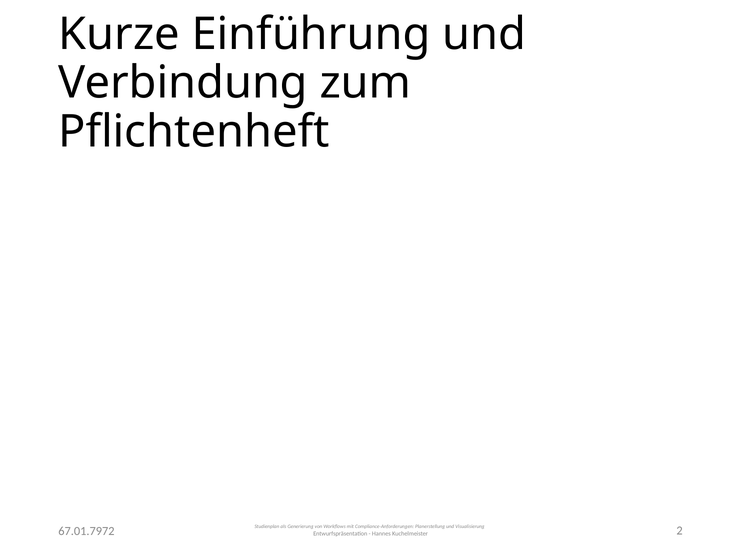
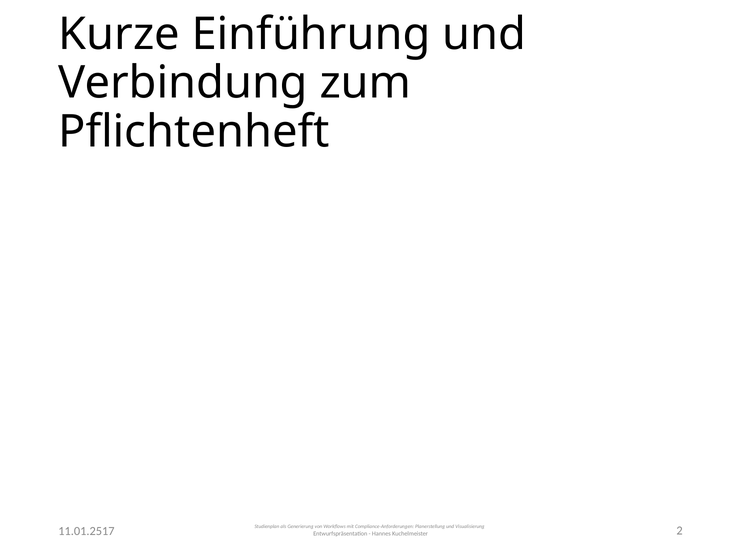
67.01.7972: 67.01.7972 -> 11.01.2517
